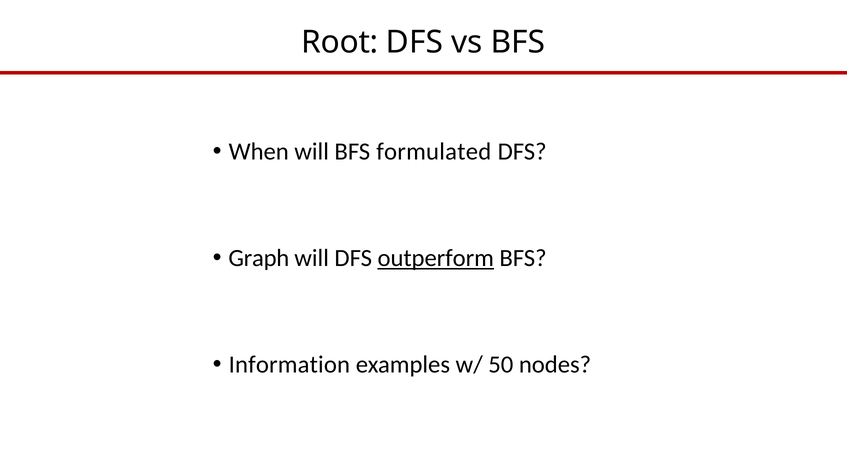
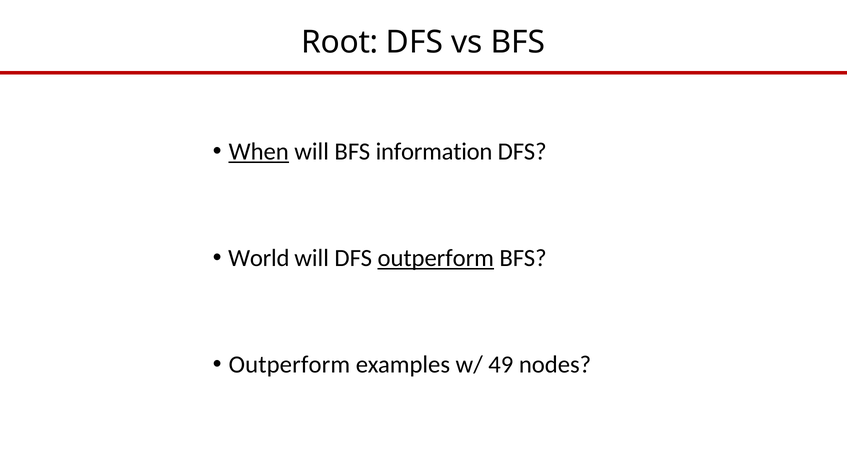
When underline: none -> present
formulated: formulated -> information
Graph: Graph -> World
Information at (289, 365): Information -> Outperform
50: 50 -> 49
